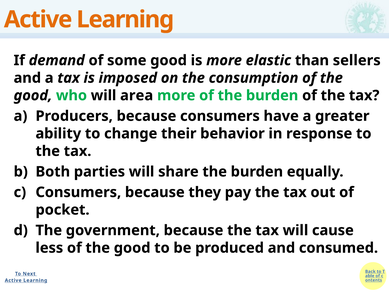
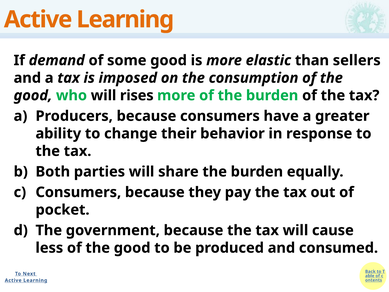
area: area -> rises
